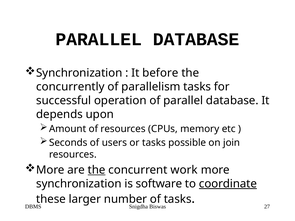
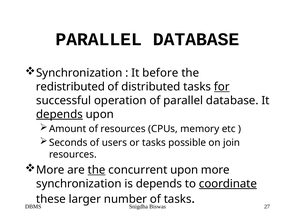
concurrently: concurrently -> redistributed
parallelism: parallelism -> distributed
for underline: none -> present
depends at (59, 114) underline: none -> present
concurrent work: work -> upon
is software: software -> depends
